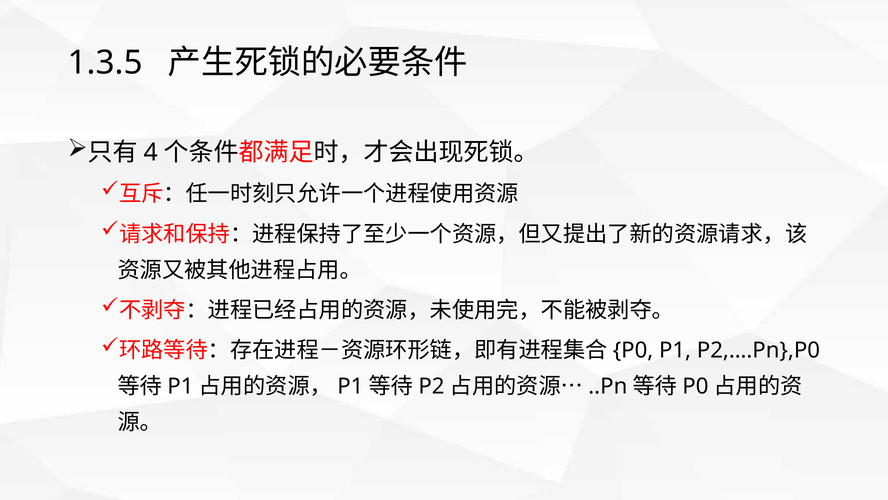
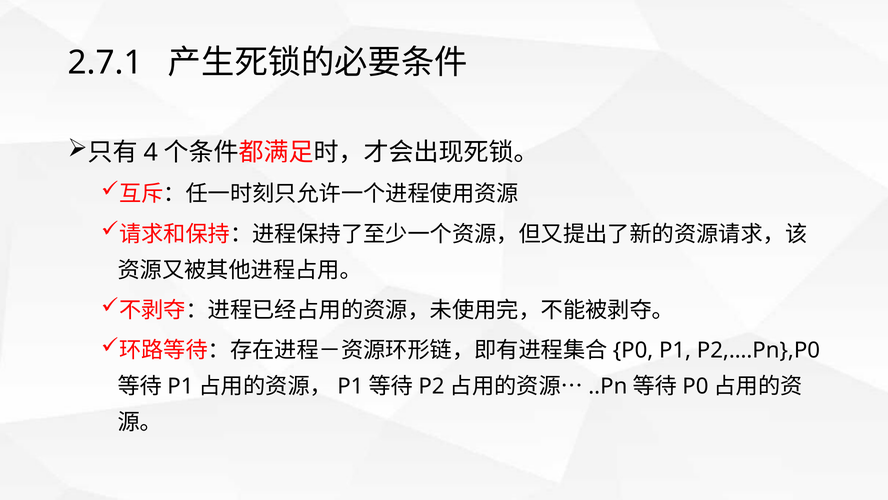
1.3.5: 1.3.5 -> 2.7.1
